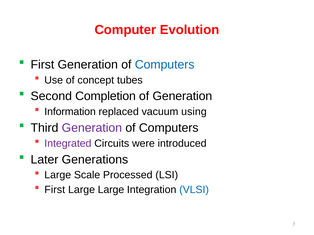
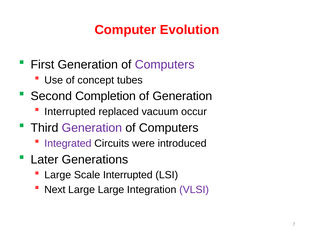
Computers at (165, 65) colour: blue -> purple
Information at (70, 112): Information -> Interrupted
using: using -> occur
Scale Processed: Processed -> Interrupted
First at (55, 190): First -> Next
VLSI colour: blue -> purple
